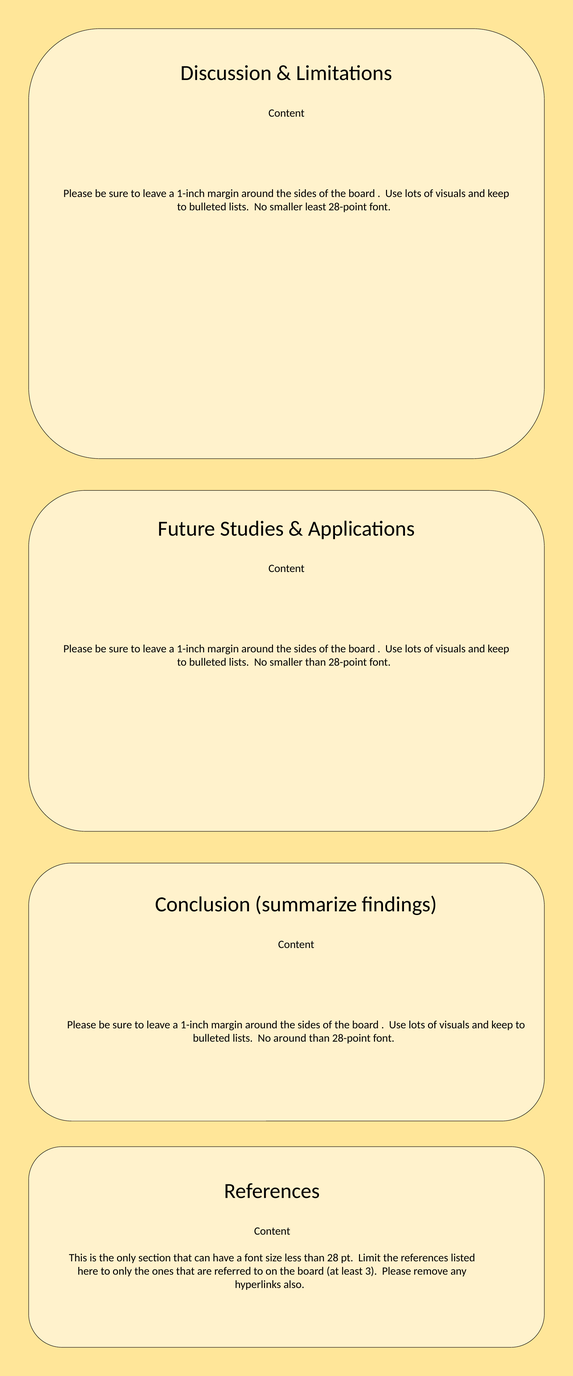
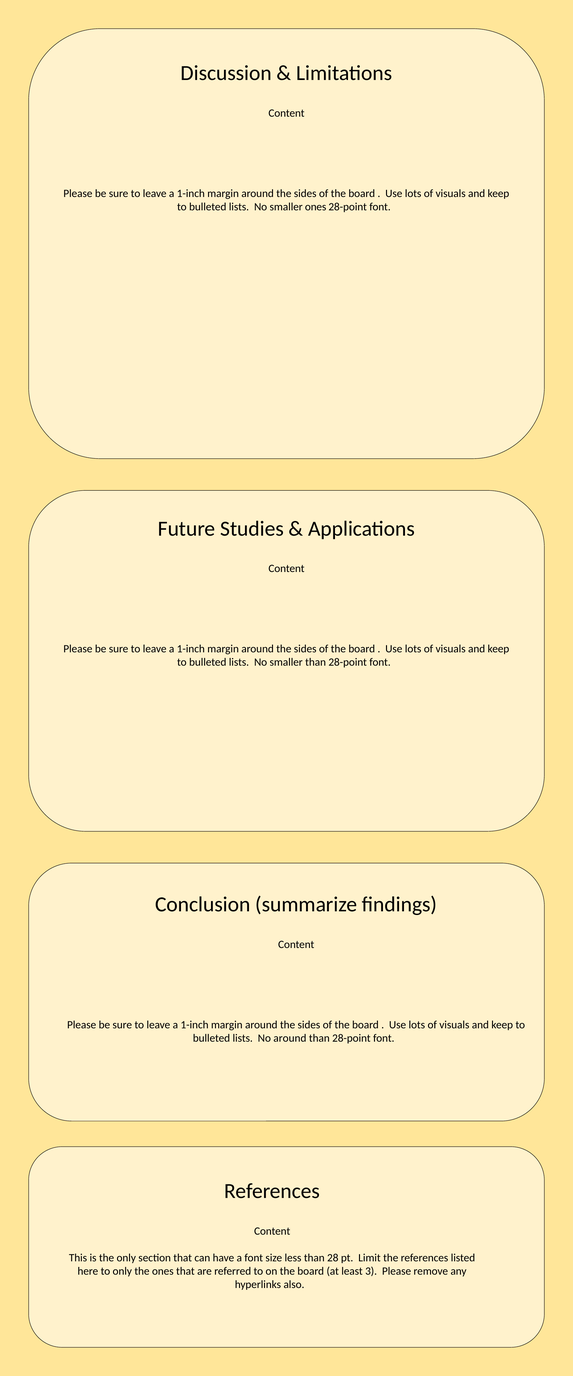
smaller least: least -> ones
